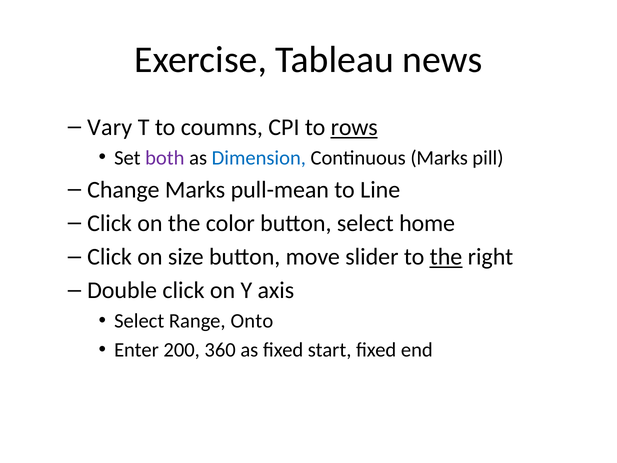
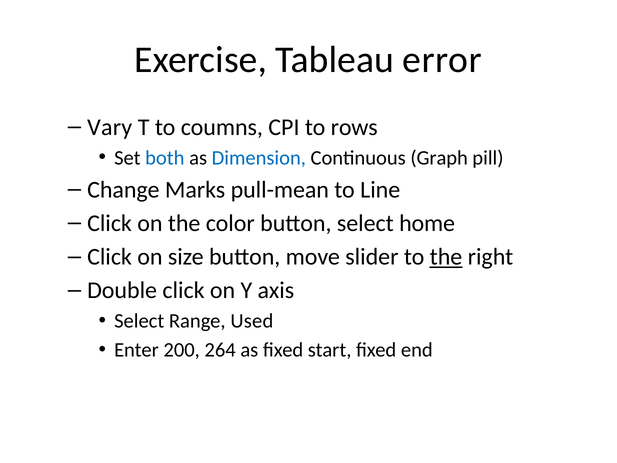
news: news -> error
rows underline: present -> none
both colour: purple -> blue
Continuous Marks: Marks -> Graph
Onto: Onto -> Used
360: 360 -> 264
